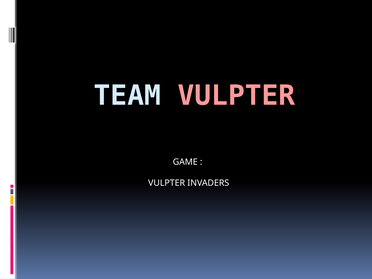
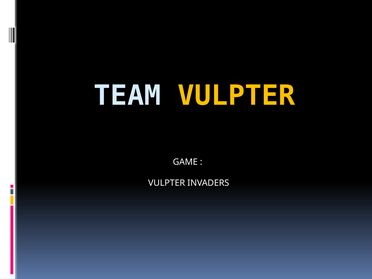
VULPTER at (236, 96) colour: pink -> yellow
